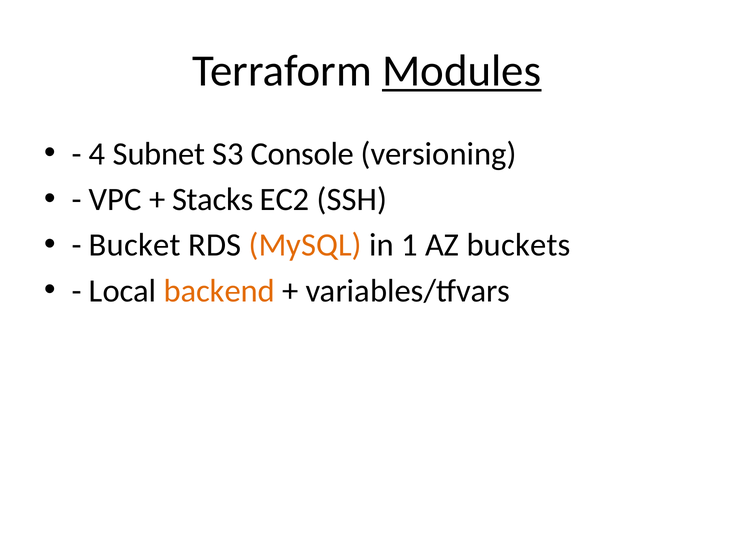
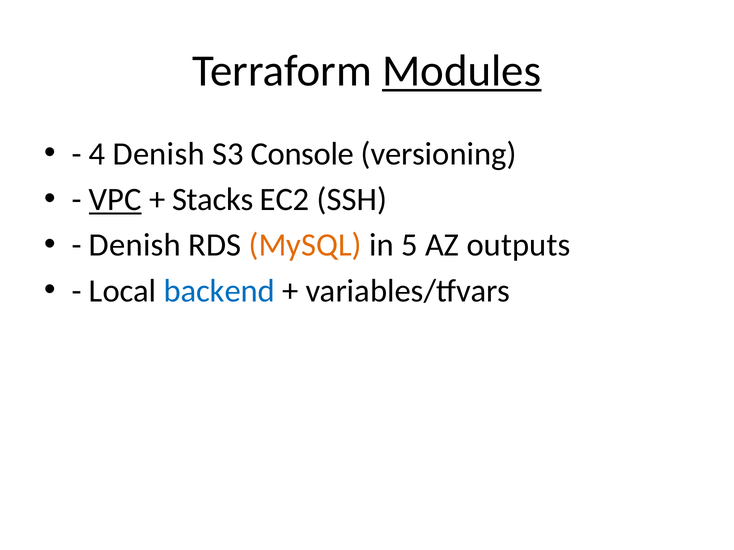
4 Subnet: Subnet -> Denish
VPC underline: none -> present
Bucket at (135, 245): Bucket -> Denish
1: 1 -> 5
buckets: buckets -> outputs
backend colour: orange -> blue
